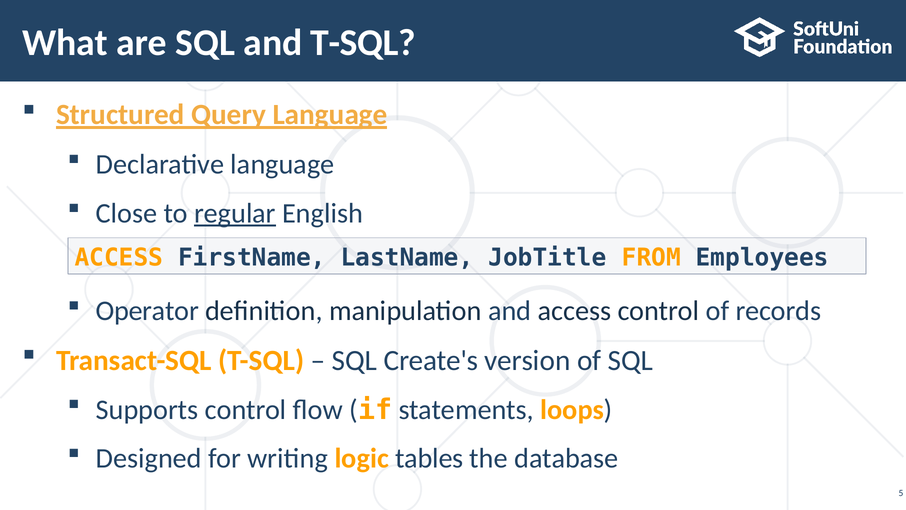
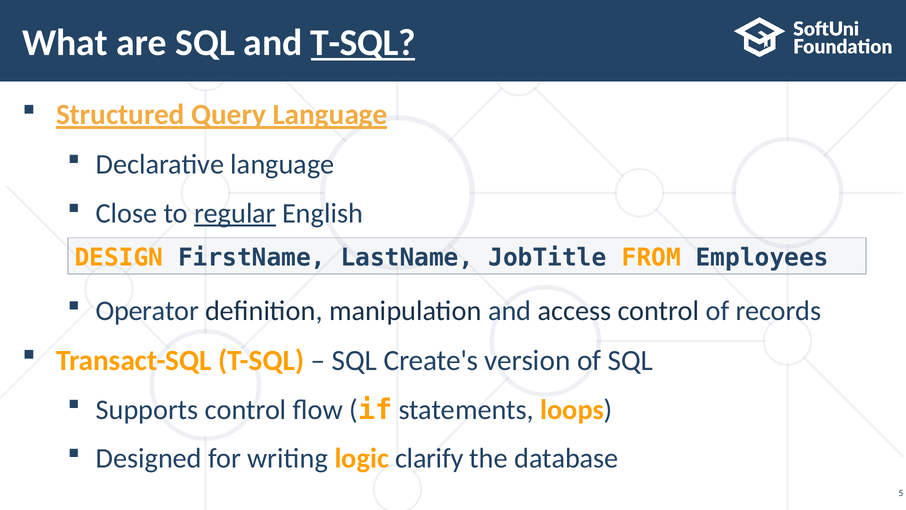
T-SQL at (363, 43) underline: none -> present
ACCESS at (119, 257): ACCESS -> DESIGN
tables: tables -> clarify
